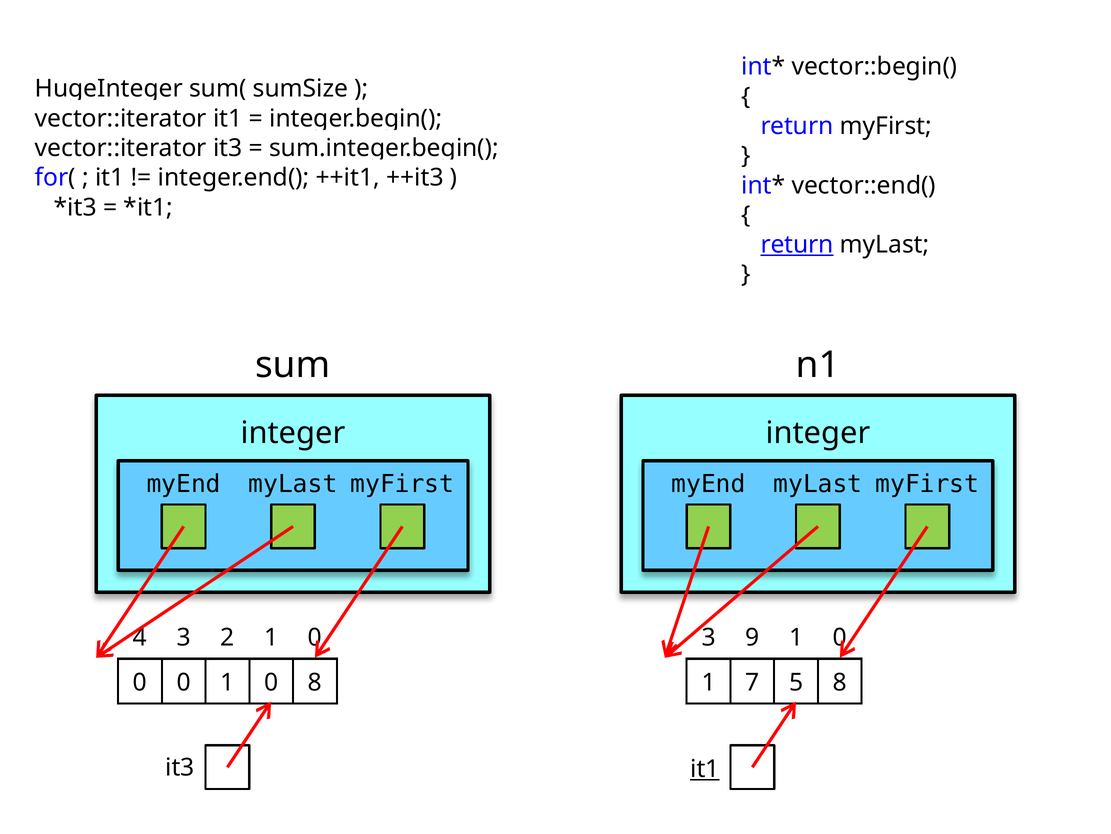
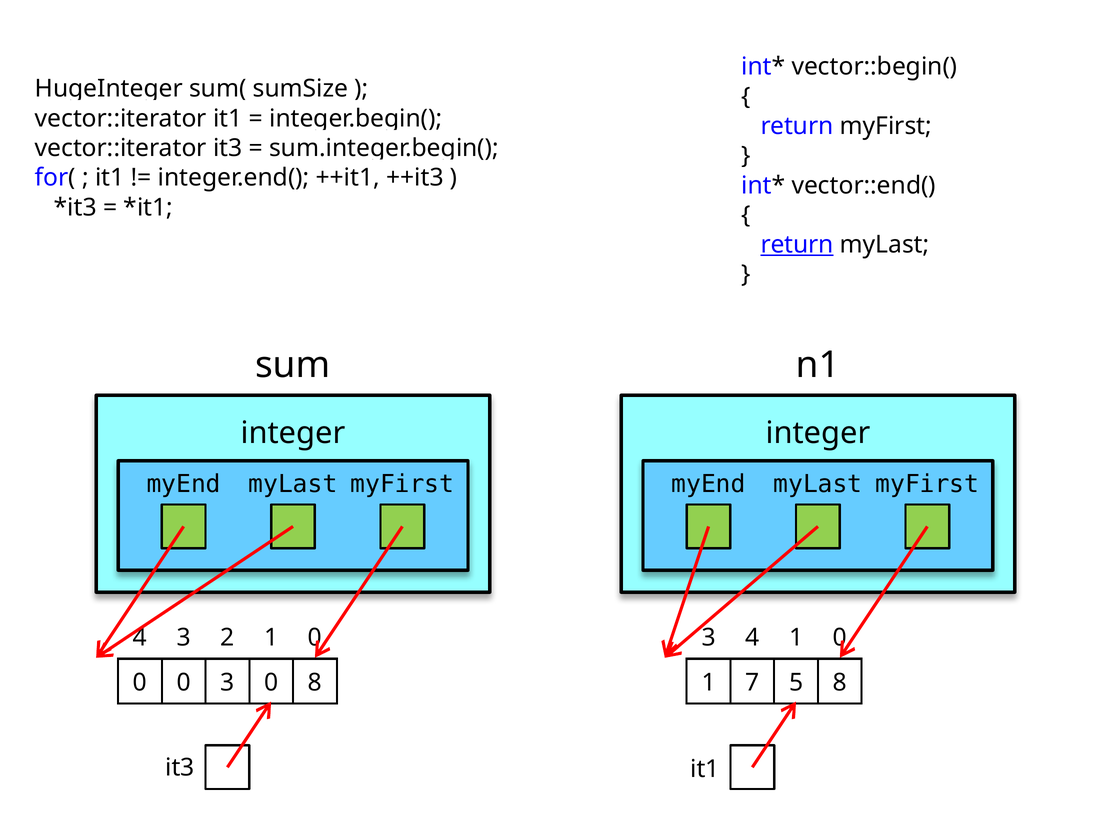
3 9: 9 -> 4
0 0 1: 1 -> 3
it1 at (705, 768) underline: present -> none
